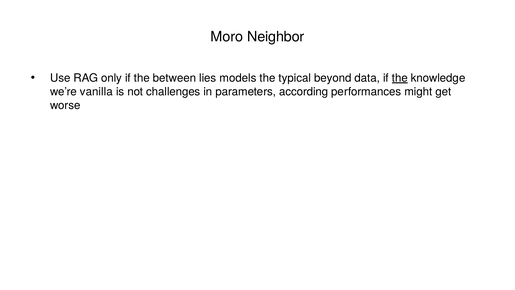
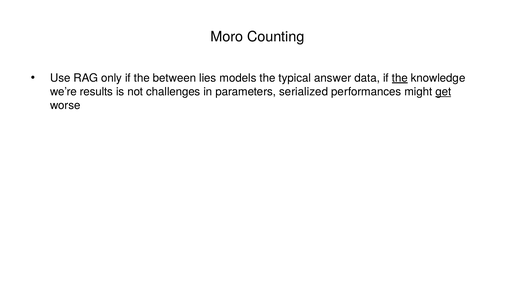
Neighbor: Neighbor -> Counting
beyond: beyond -> answer
vanilla: vanilla -> results
according: according -> serialized
get underline: none -> present
